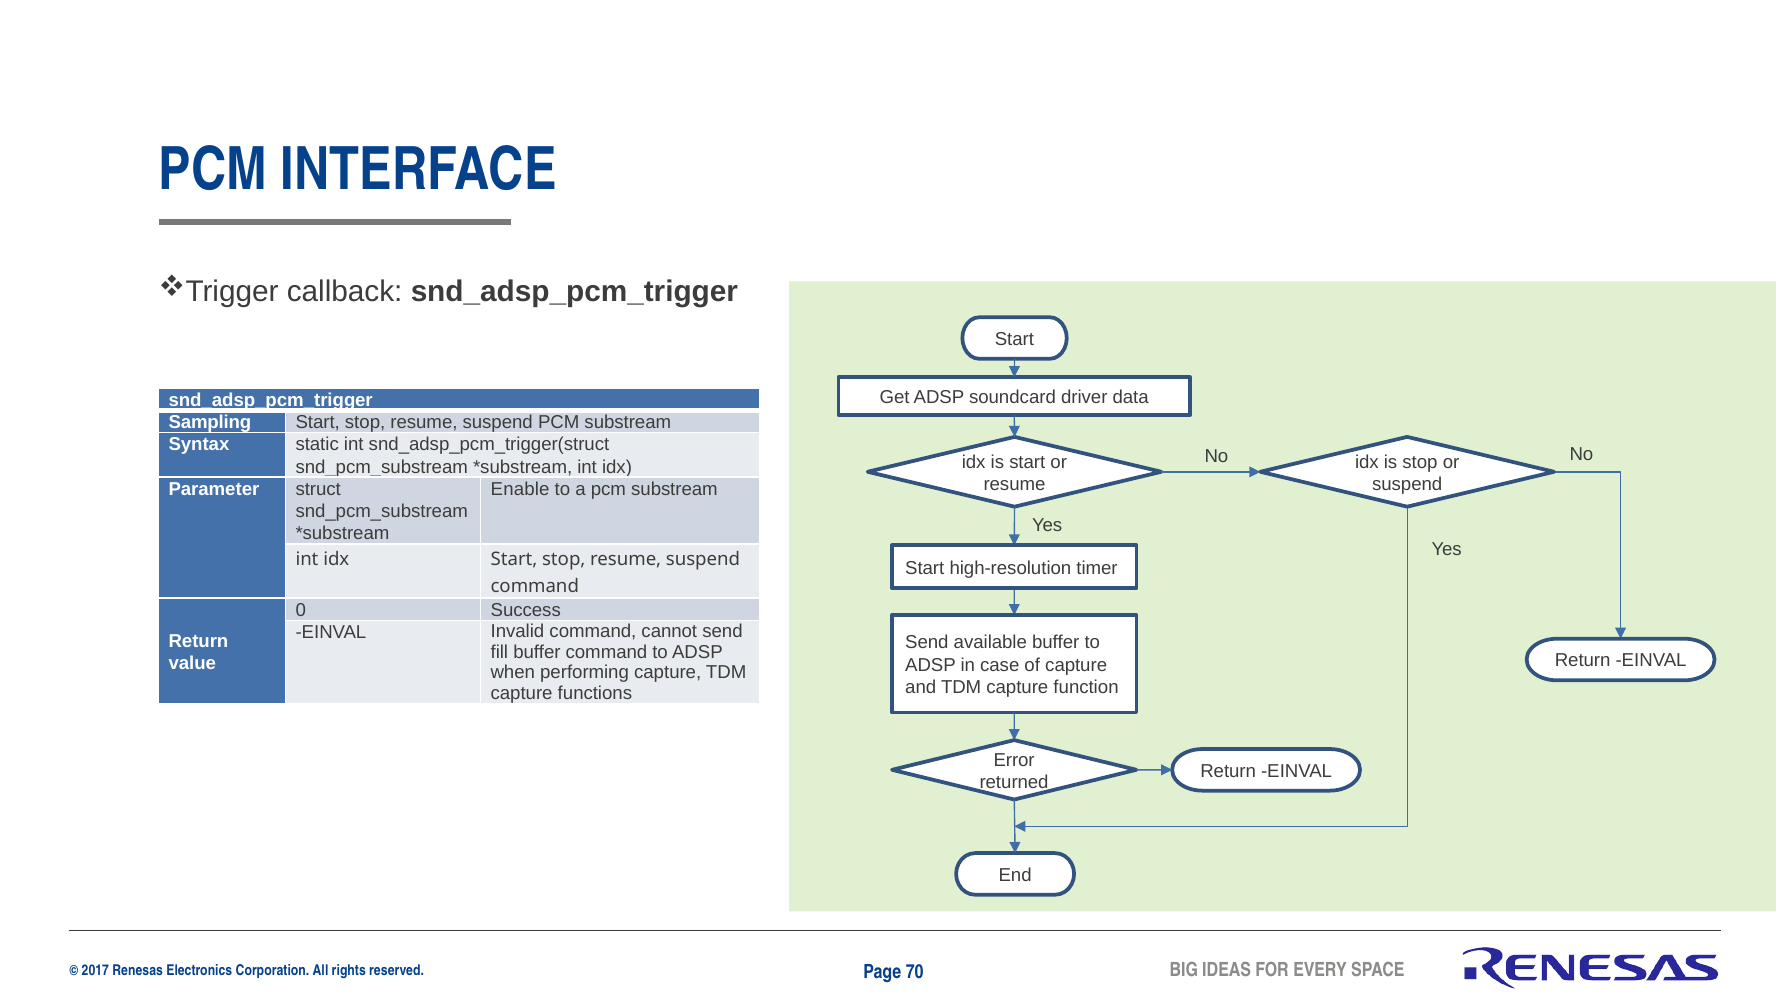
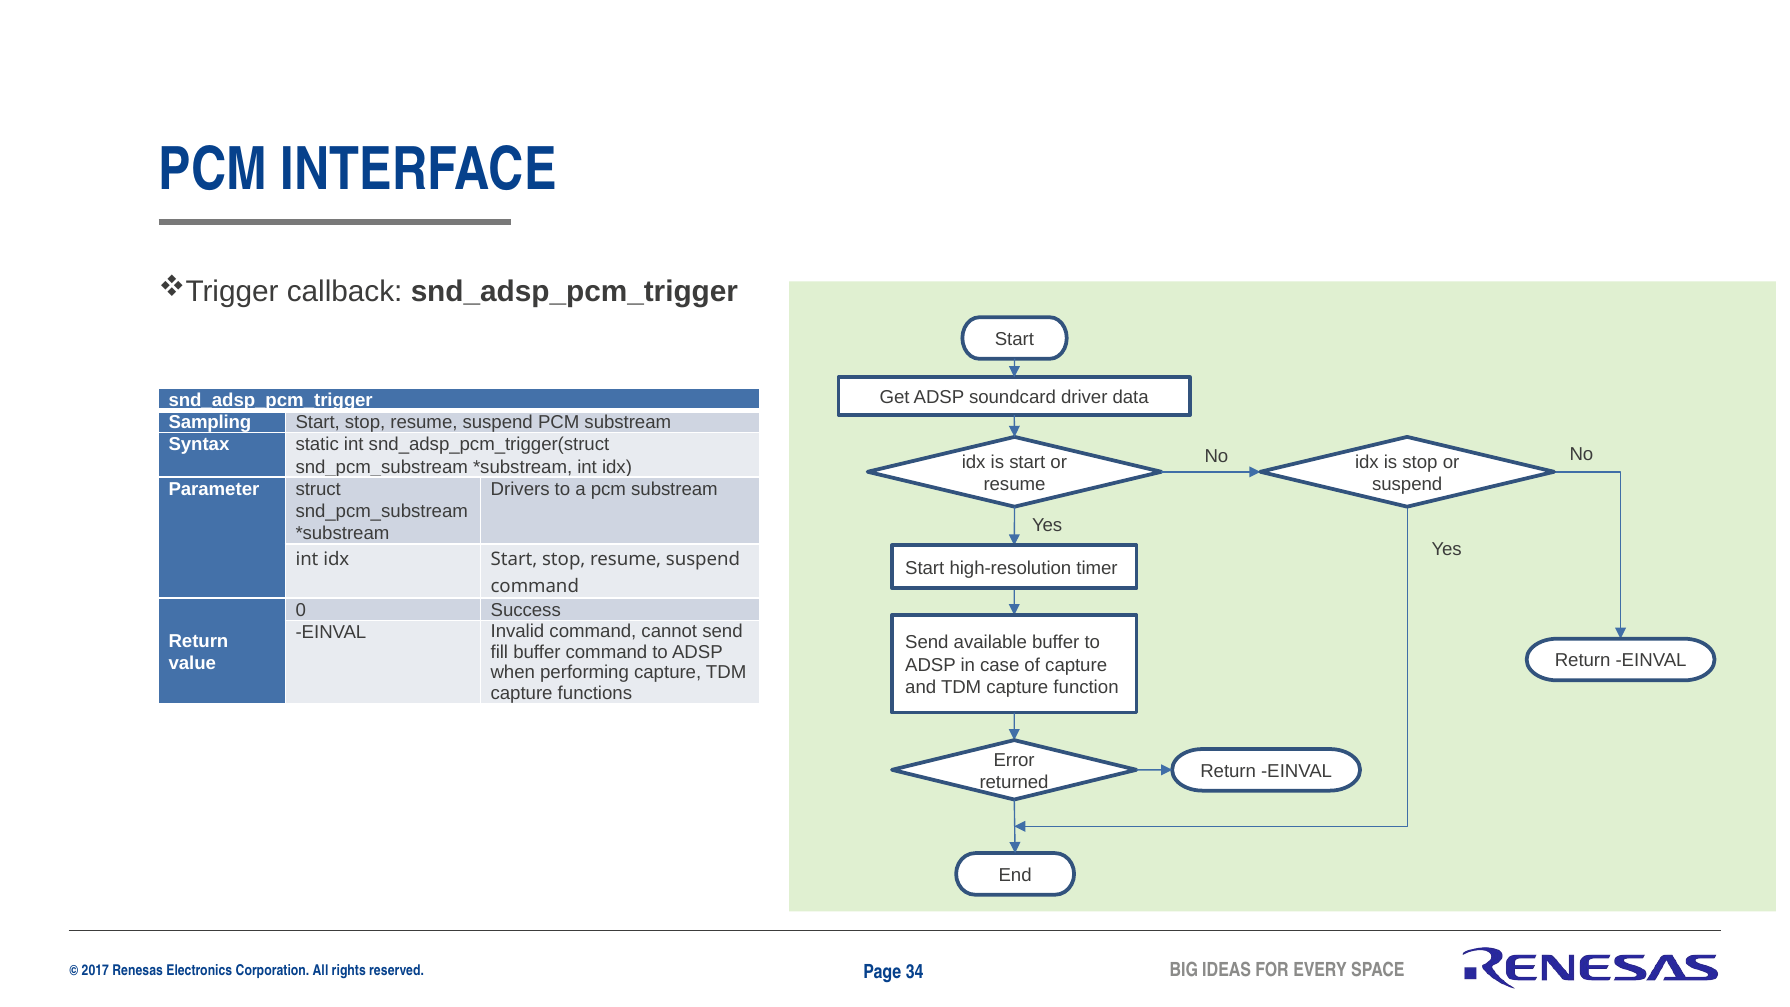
Enable: Enable -> Drivers
70: 70 -> 34
